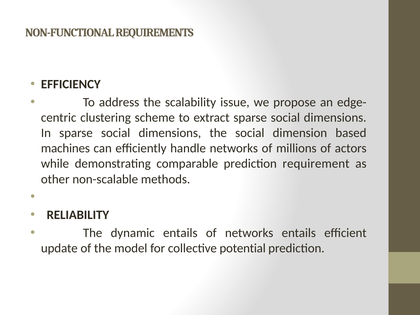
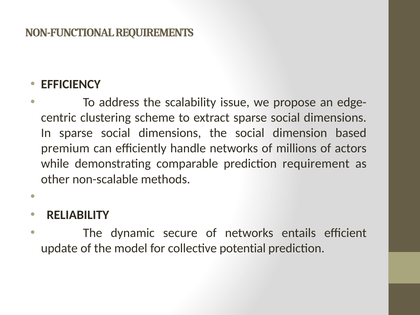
machines: machines -> premium
dynamic entails: entails -> secure
